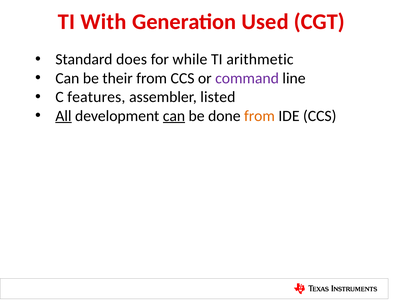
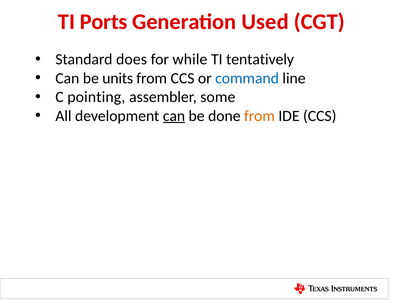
With: With -> Ports
arithmetic: arithmetic -> tentatively
their: their -> units
command colour: purple -> blue
features: features -> pointing
listed: listed -> some
All underline: present -> none
